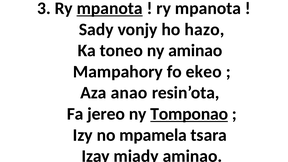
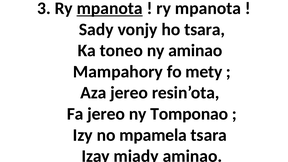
ho hazo: hazo -> tsara
ekeo: ekeo -> mety
Aza anao: anao -> jereo
Tomponao underline: present -> none
